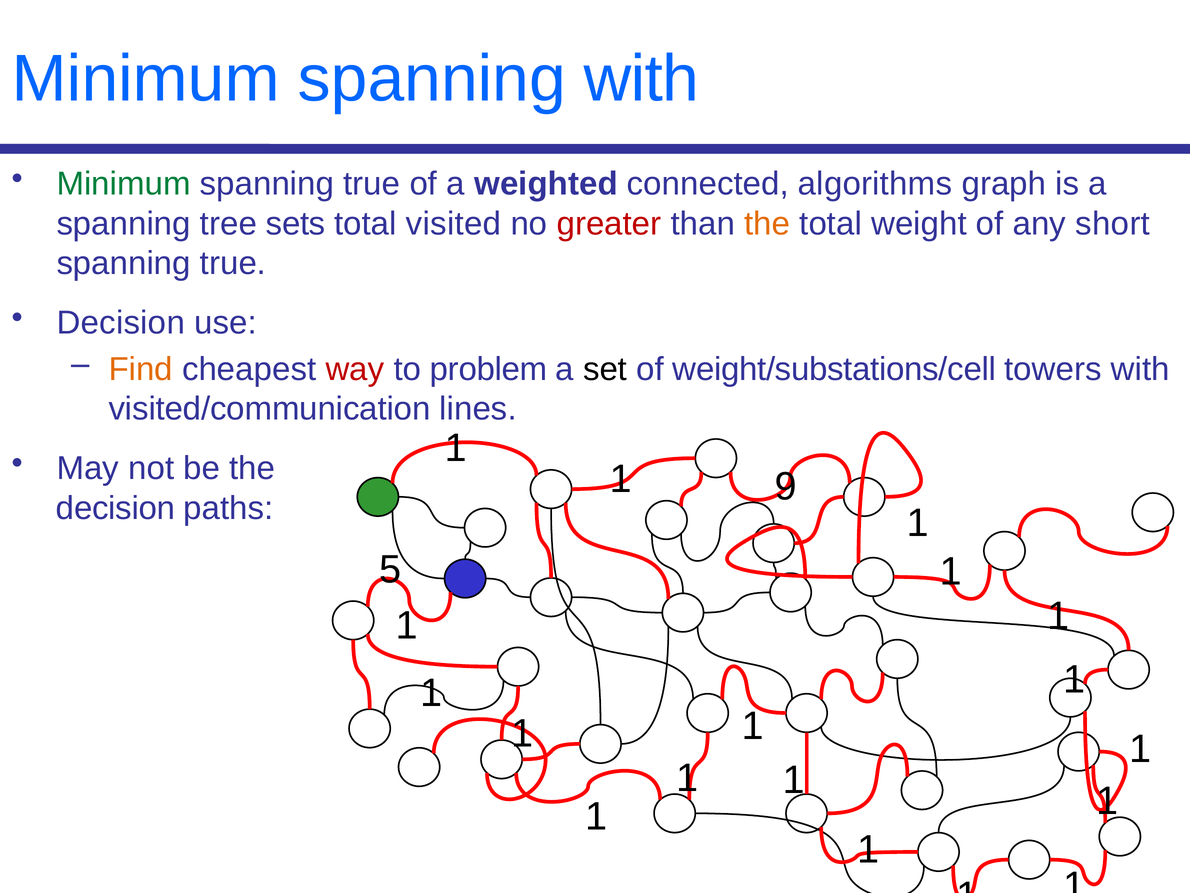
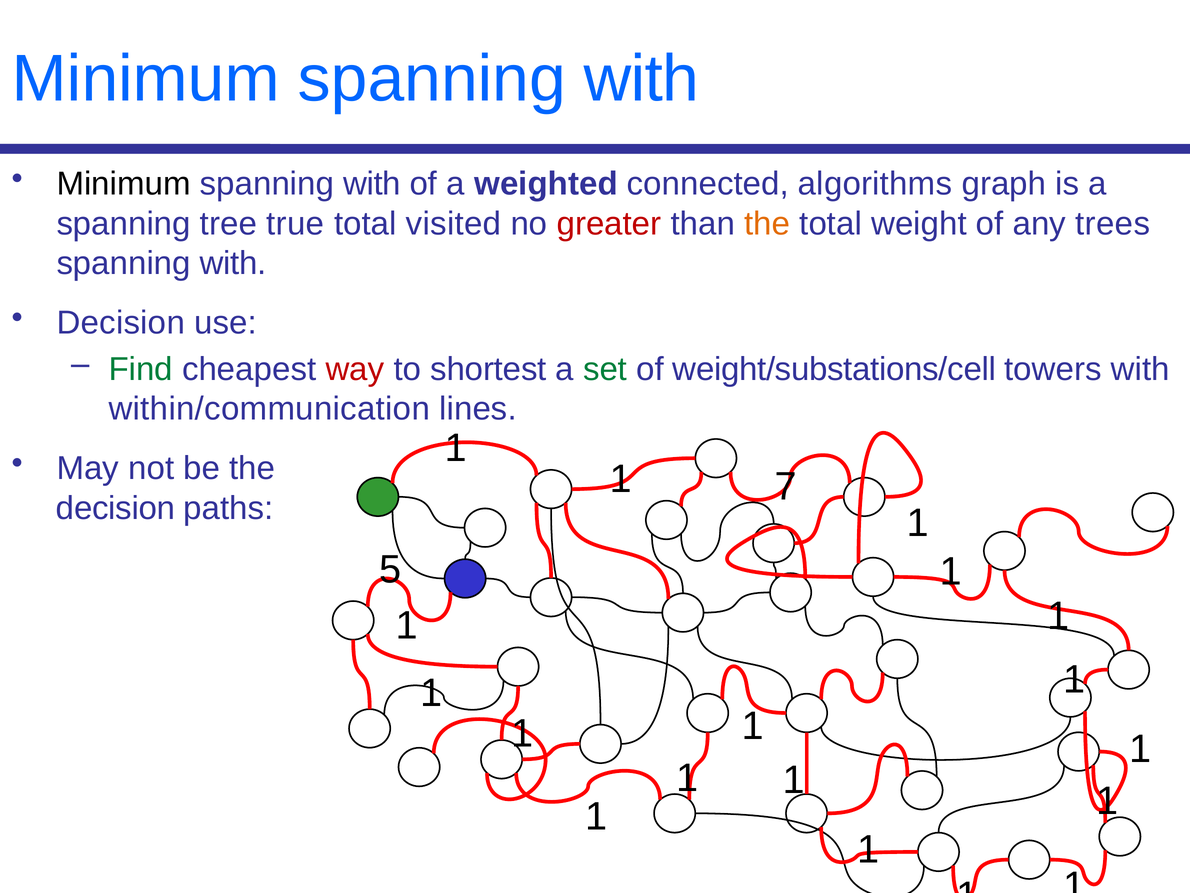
Minimum at (124, 184) colour: green -> black
true at (372, 184): true -> with
sets: sets -> true
short: short -> trees
true at (233, 263): true -> with
Find colour: orange -> green
problem: problem -> shortest
set colour: black -> green
visited/communication: visited/communication -> within/communication
9: 9 -> 7
